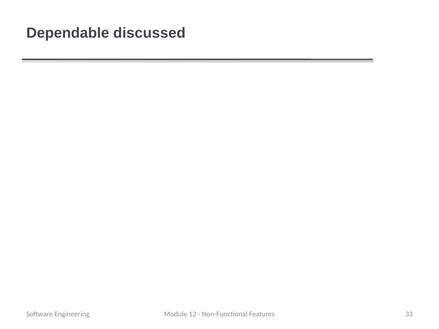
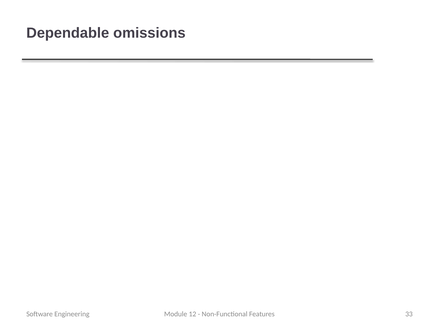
discussed: discussed -> omissions
